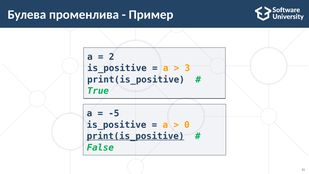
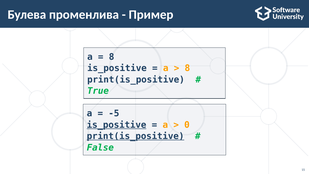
2 at (112, 57): 2 -> 8
3 at (187, 68): 3 -> 8
is_positive at (117, 125) underline: none -> present
